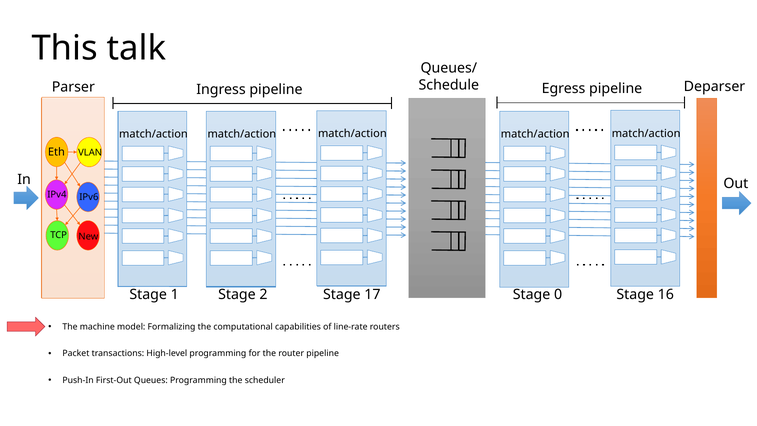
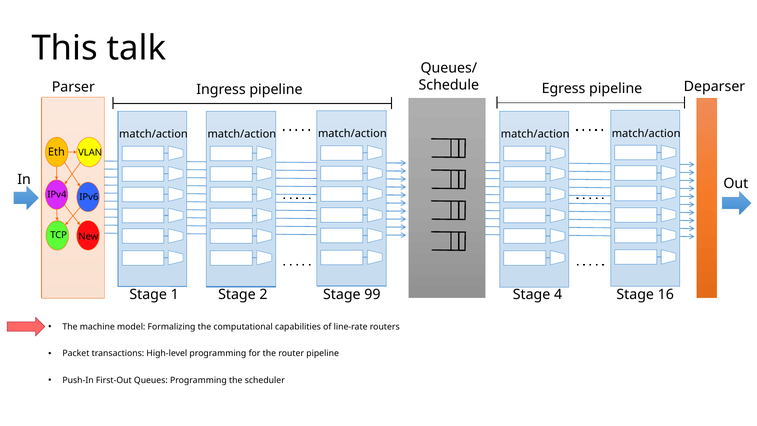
17: 17 -> 99
0: 0 -> 4
